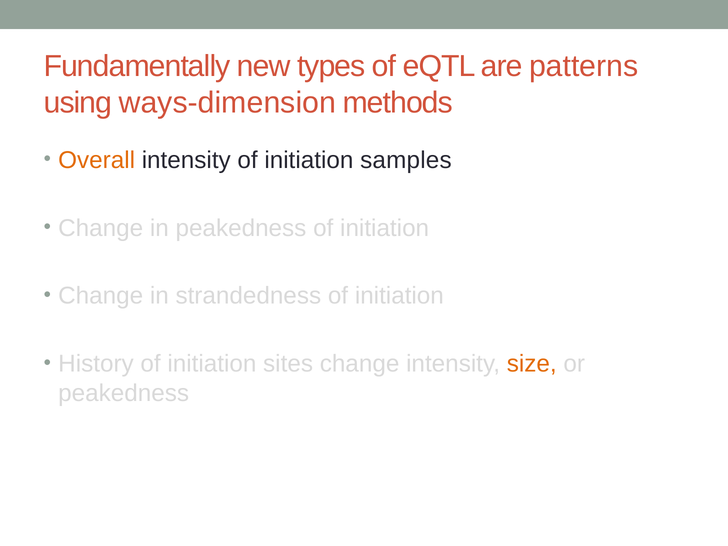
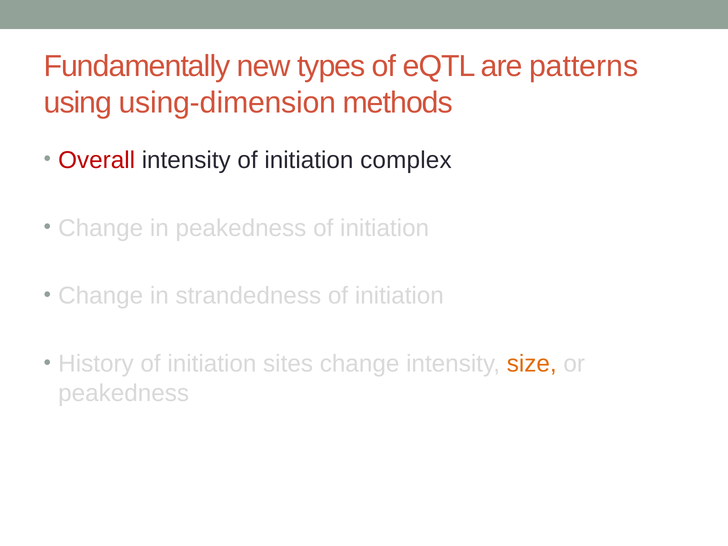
ways-dimension: ways-dimension -> using-dimension
Overall colour: orange -> red
samples: samples -> complex
